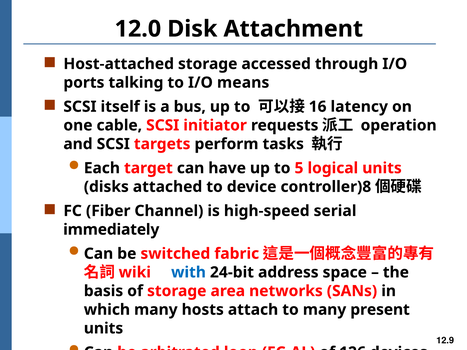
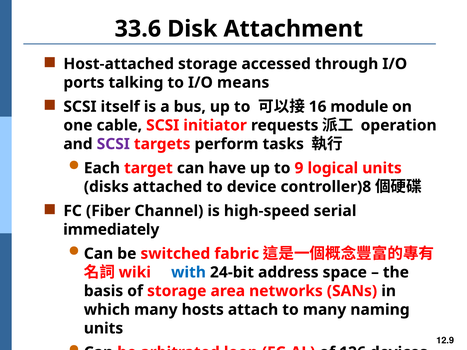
12.0: 12.0 -> 33.6
latency: latency -> module
SCSI at (113, 144) colour: black -> purple
5: 5 -> 9
present: present -> naming
